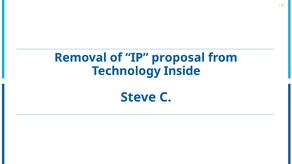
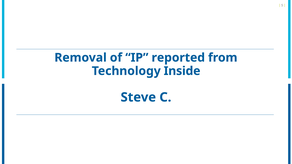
proposal: proposal -> reported
